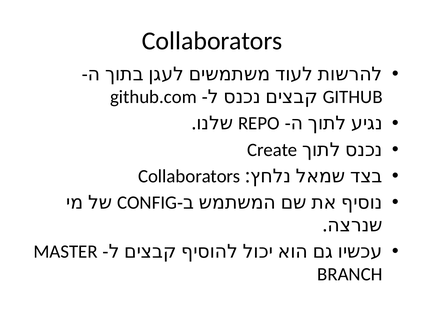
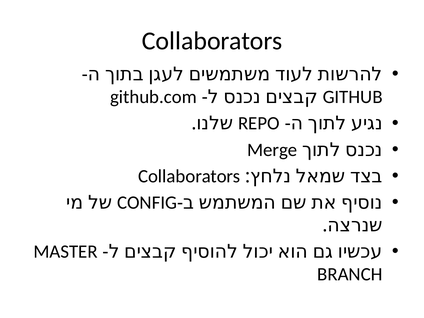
Create: Create -> Merge
